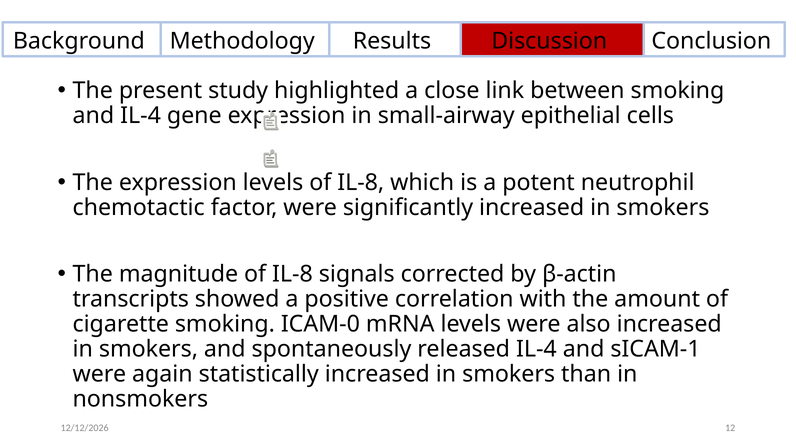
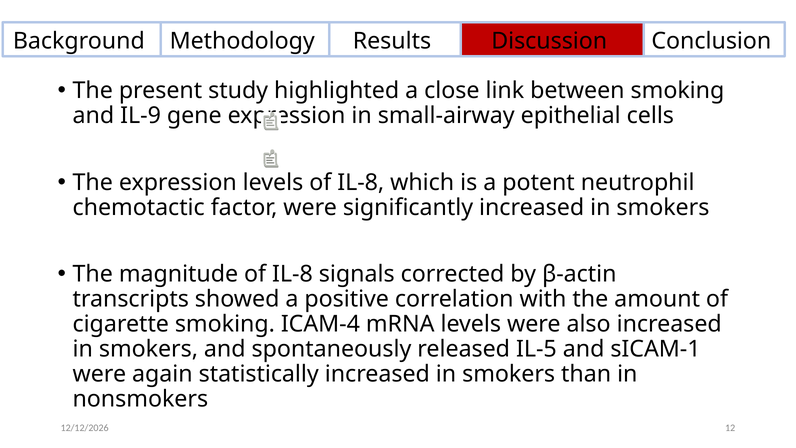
and IL-4: IL-4 -> IL-9
ICAM-0: ICAM-0 -> ICAM-4
released IL-4: IL-4 -> IL-5
